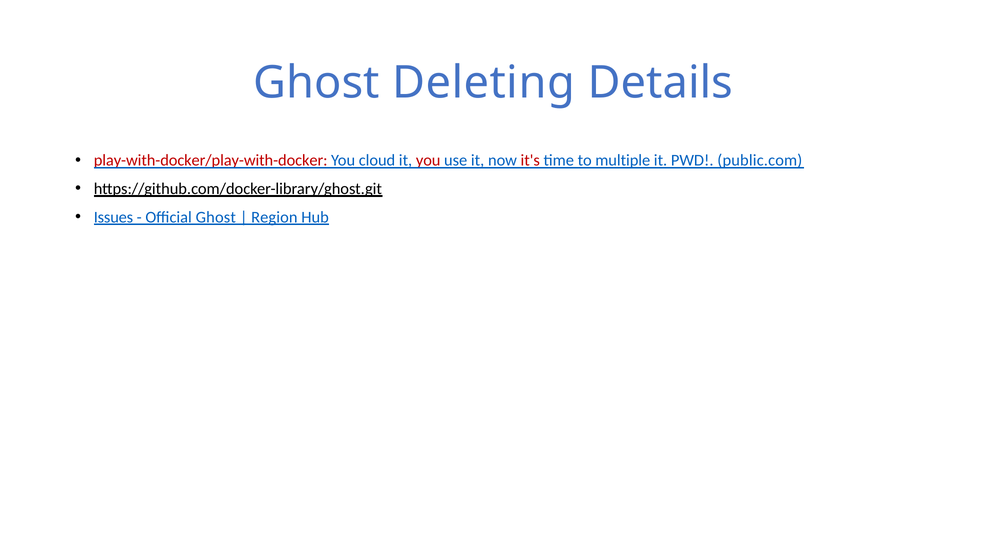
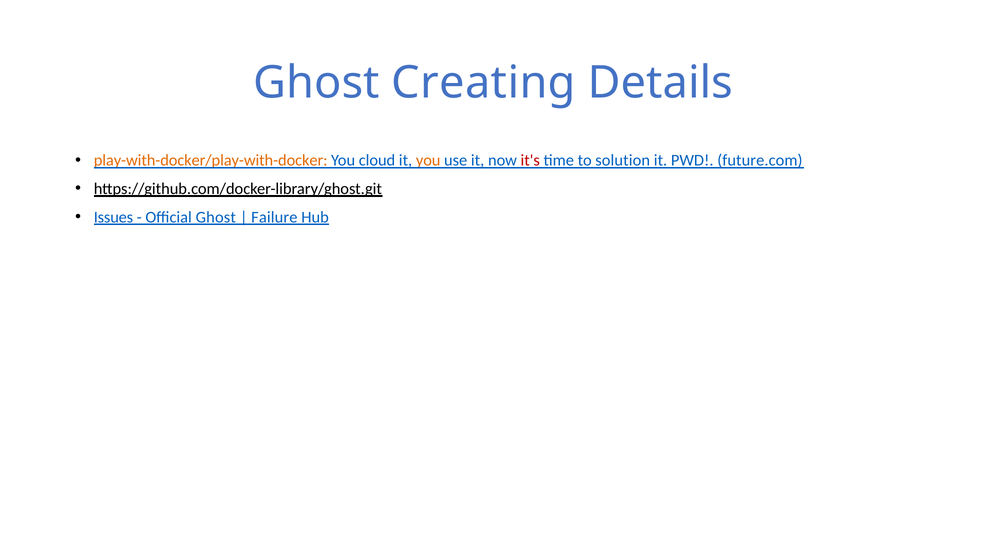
Deleting: Deleting -> Creating
play-with-docker/play-with-docker colour: red -> orange
you at (428, 161) colour: red -> orange
multiple: multiple -> solution
public.com: public.com -> future.com
Region: Region -> Failure
